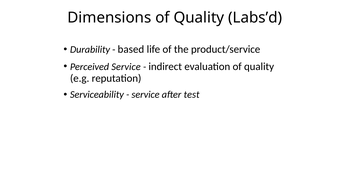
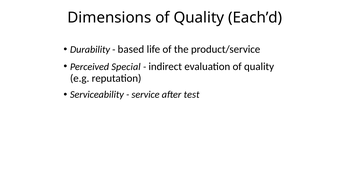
Labs’d: Labs’d -> Each’d
Perceived Service: Service -> Special
